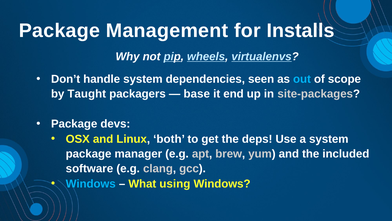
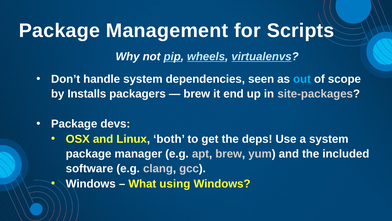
Installs: Installs -> Scripts
Taught: Taught -> Installs
base at (197, 94): base -> brew
Windows at (91, 183) colour: light blue -> white
